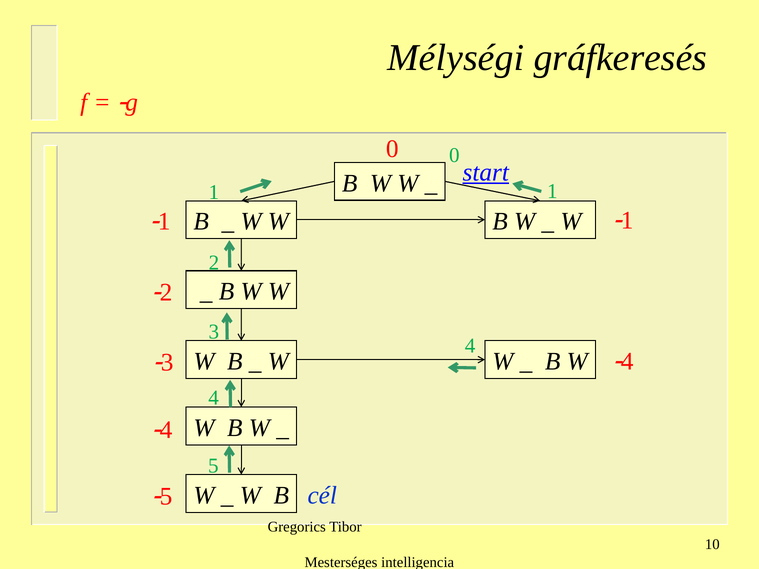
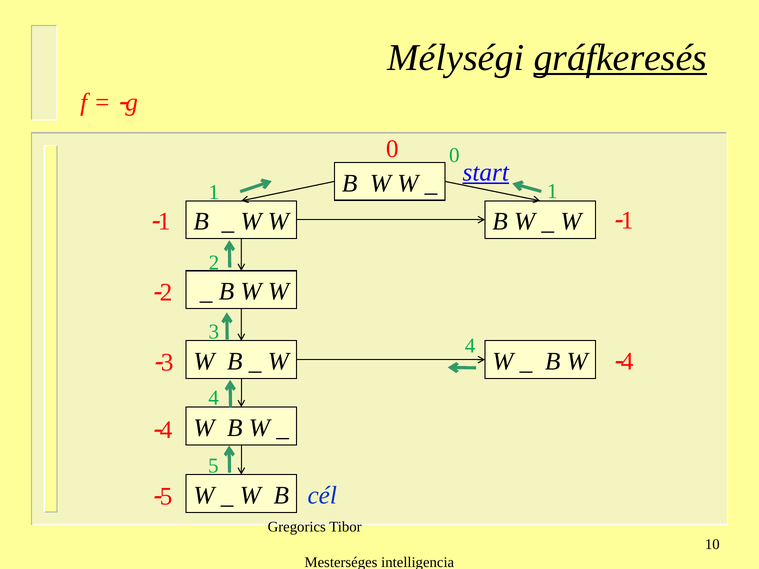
gráfkeresés underline: none -> present
